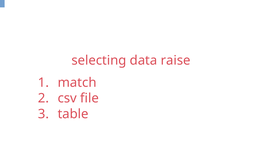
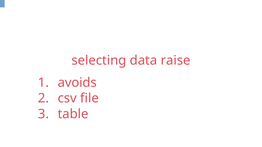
match: match -> avoids
